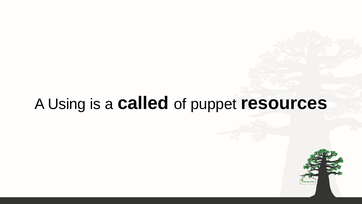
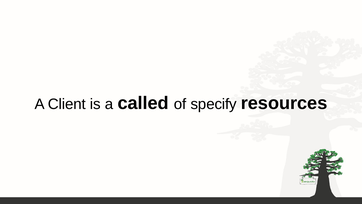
Using: Using -> Client
puppet: puppet -> specify
